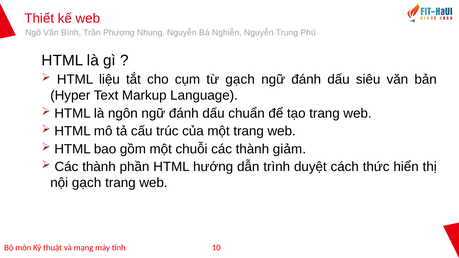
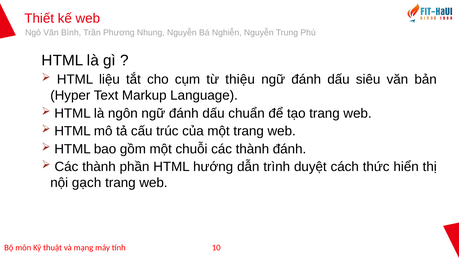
từ gạch: gạch -> thiệu
thành giảm: giảm -> đánh
